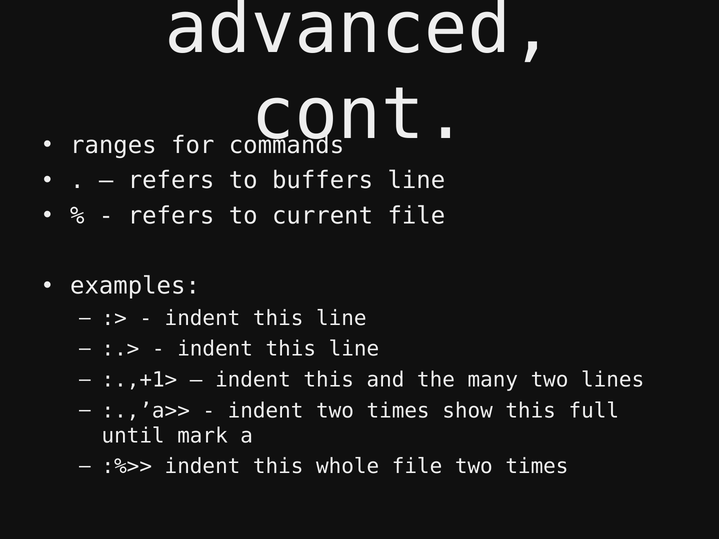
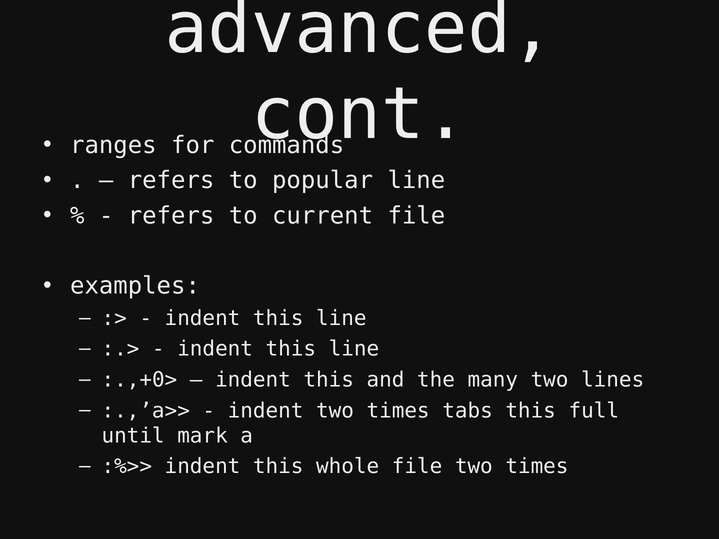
buffers: buffers -> popular
:.,+1>: :.,+1> -> :.,+0>
show: show -> tabs
